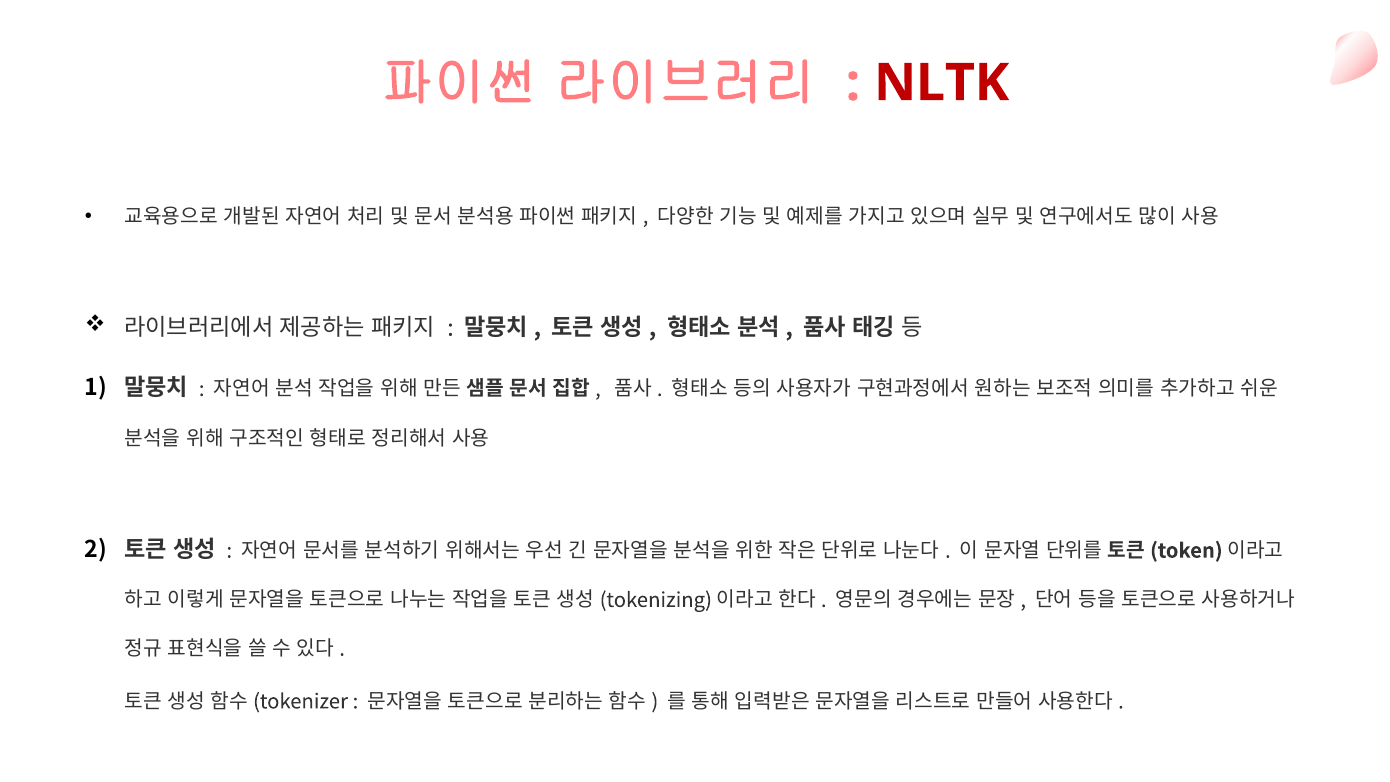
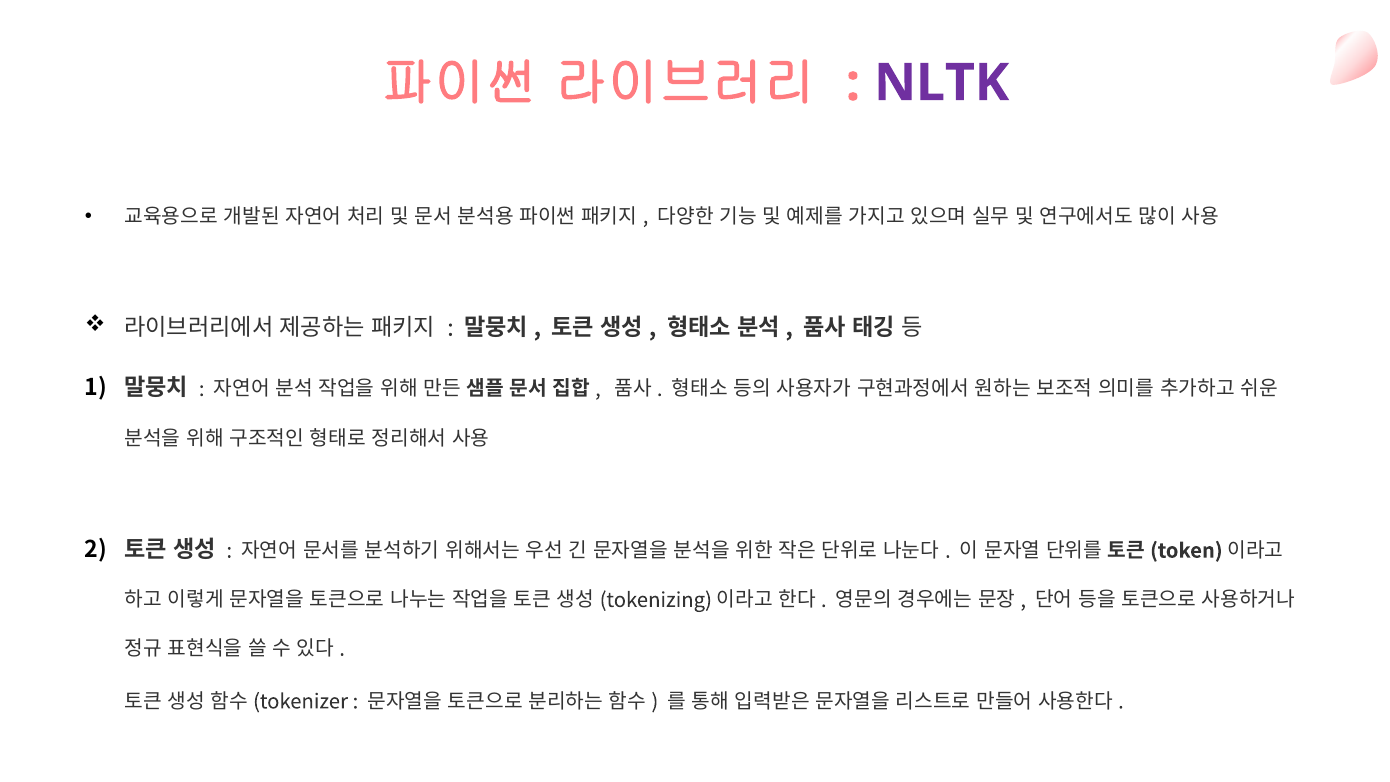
NLTK colour: red -> purple
